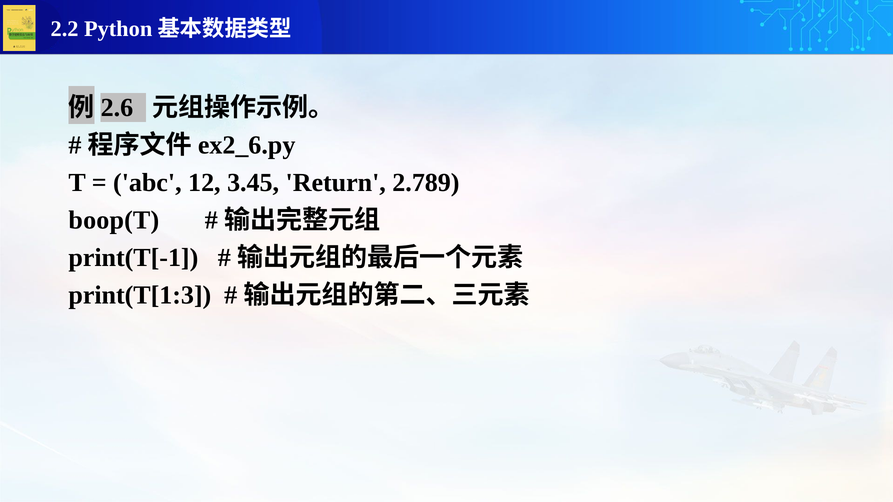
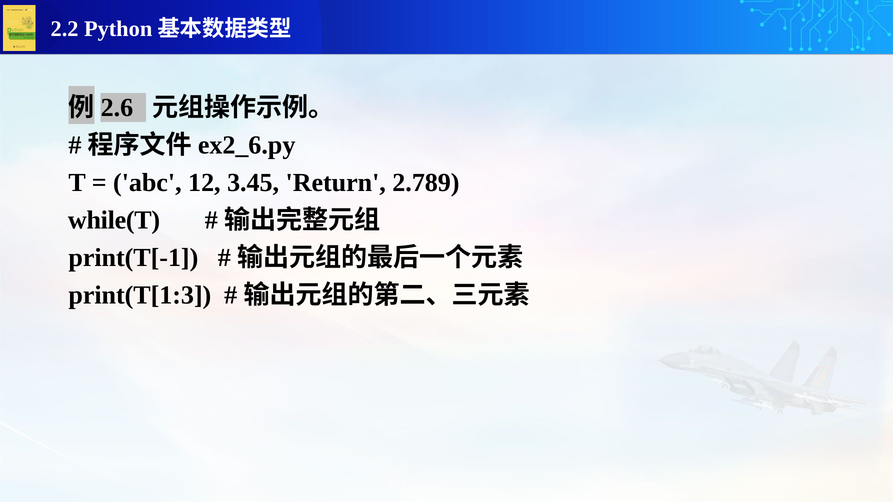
boop(T: boop(T -> while(T
